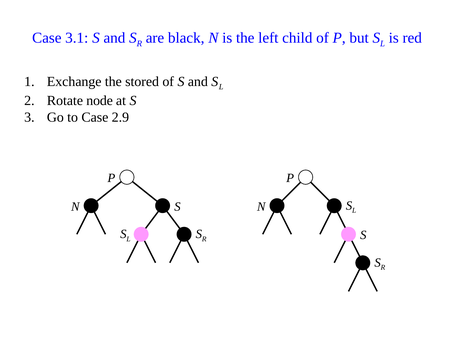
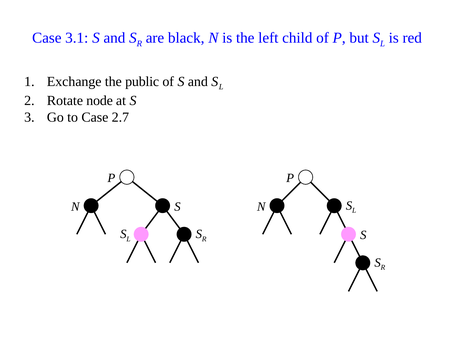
stored: stored -> public
2.9: 2.9 -> 2.7
